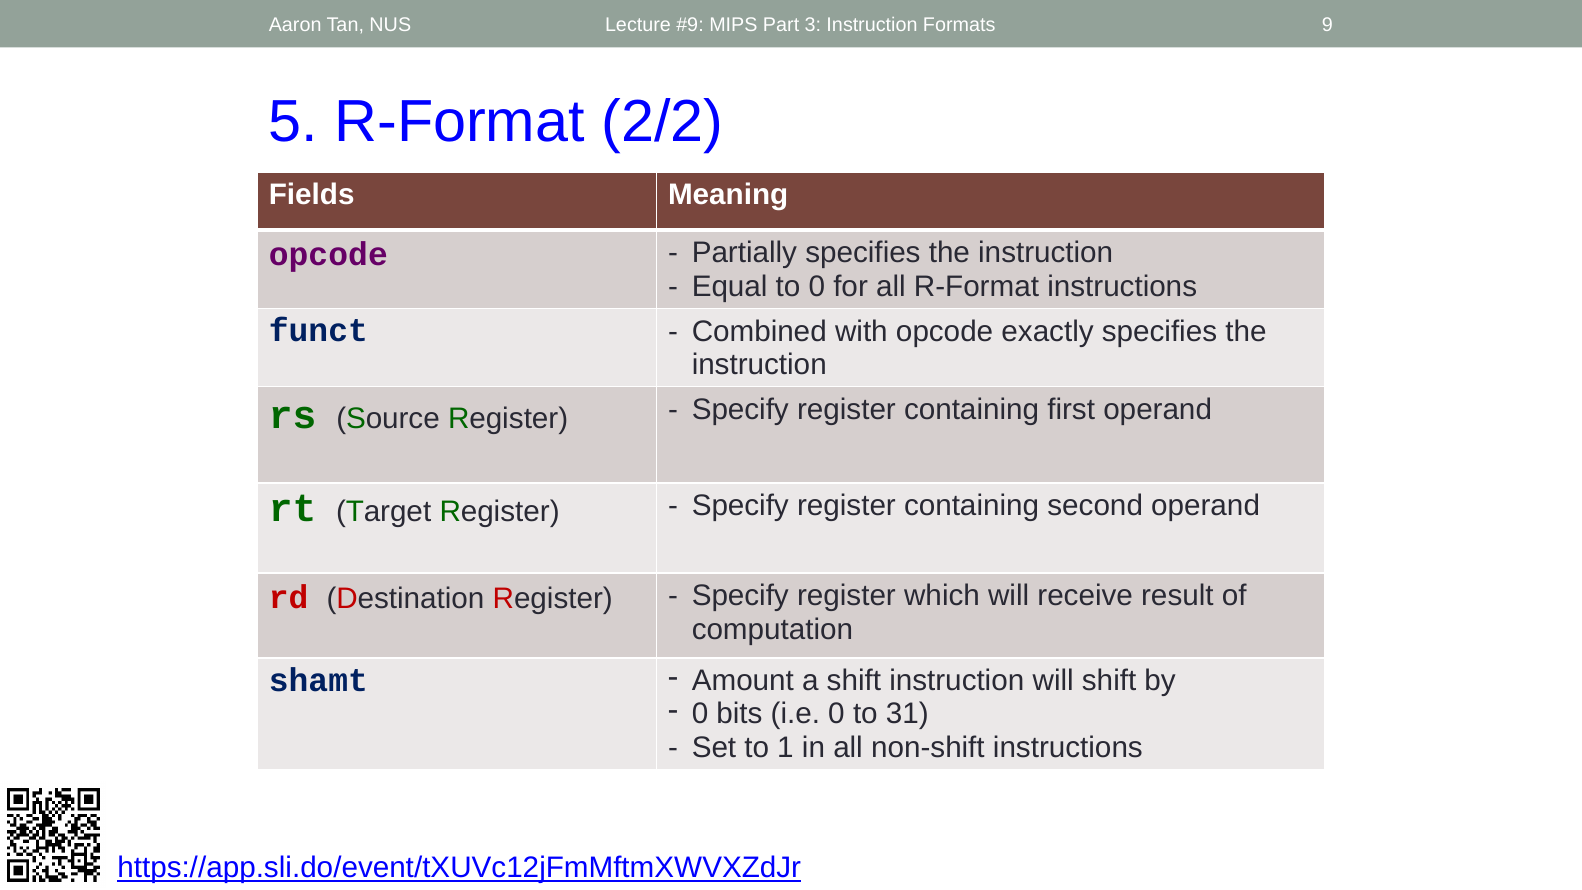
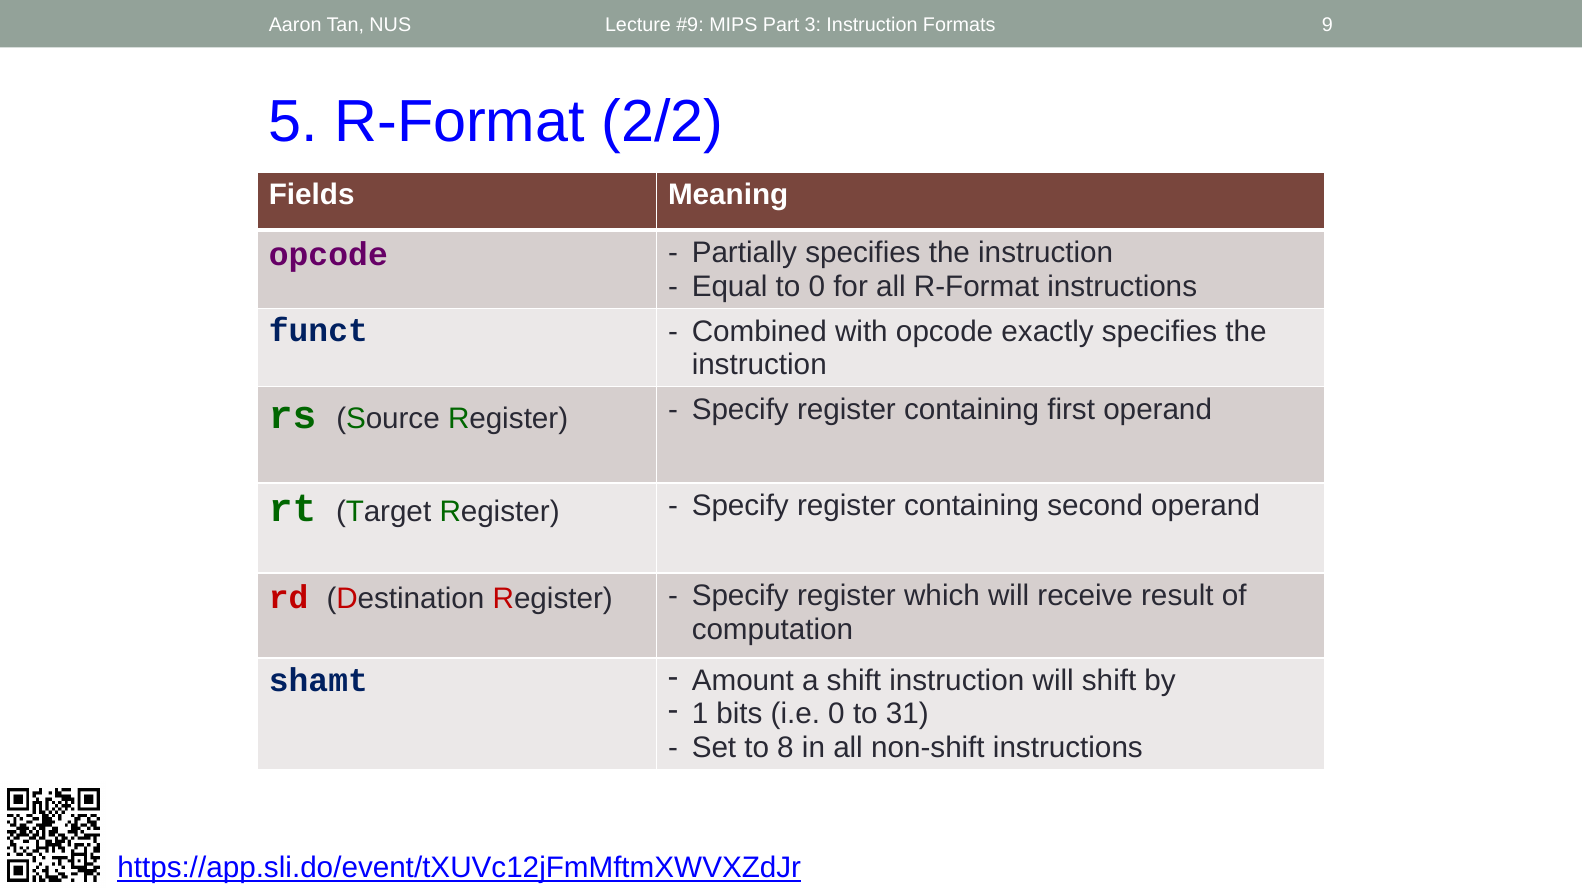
0 at (700, 714): 0 -> 1
1: 1 -> 8
